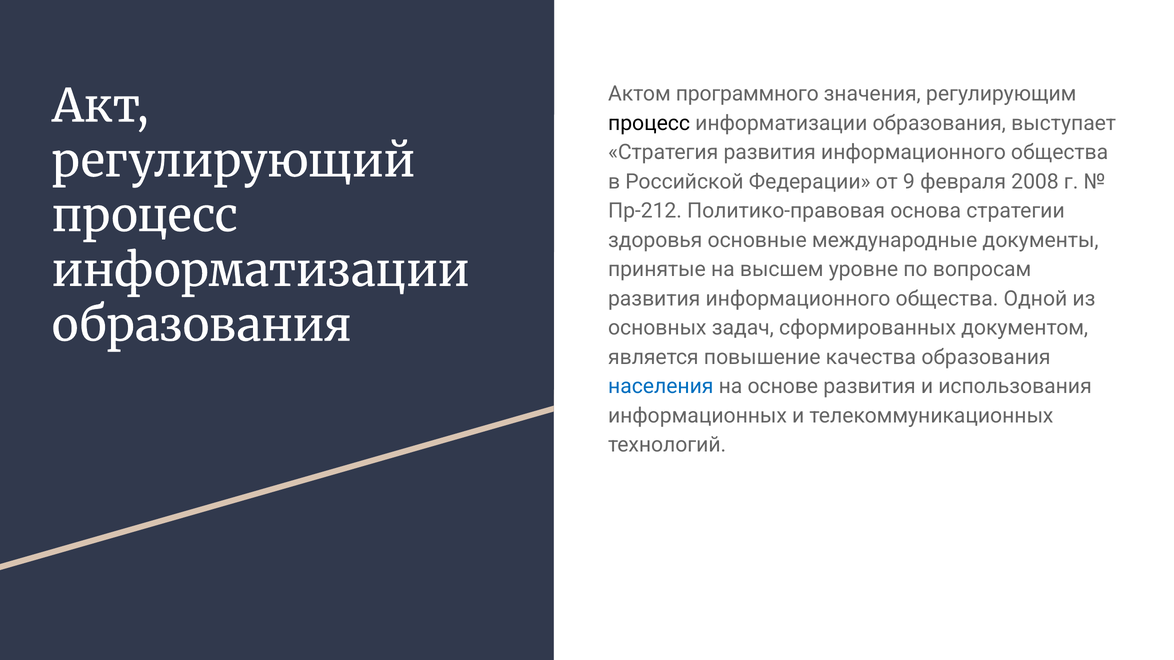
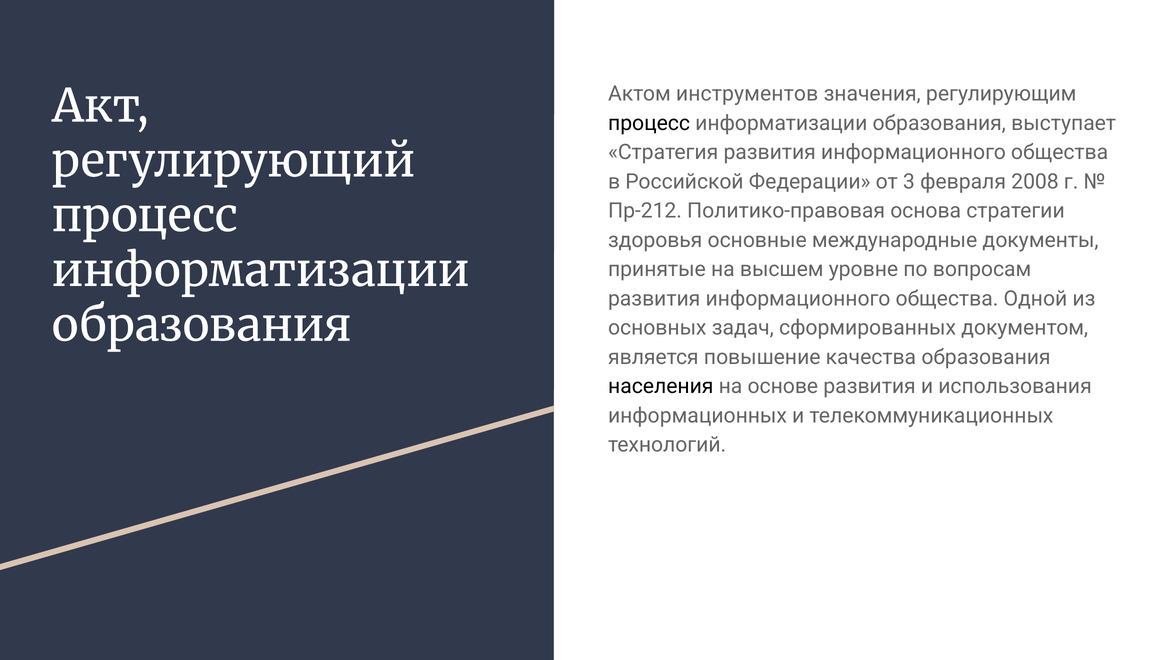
программного: программного -> инструментов
9: 9 -> 3
населения colour: blue -> black
